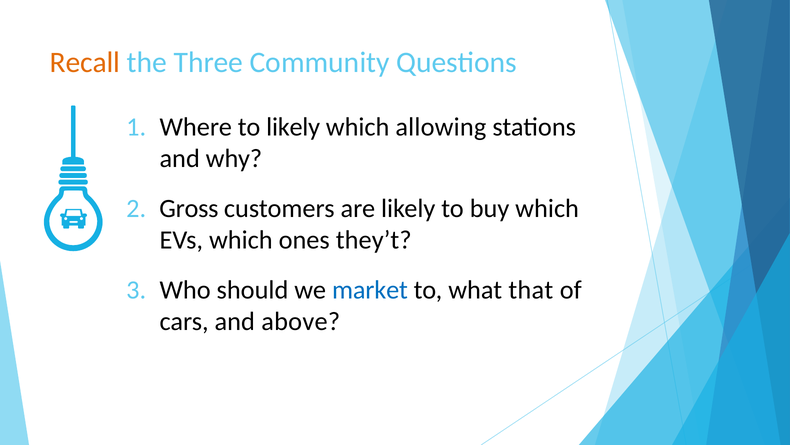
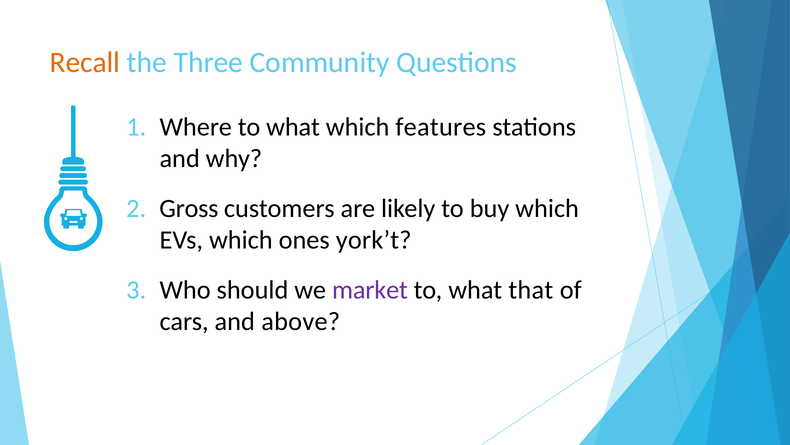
Where to likely: likely -> what
allowing: allowing -> features
they’t: they’t -> york’t
market colour: blue -> purple
